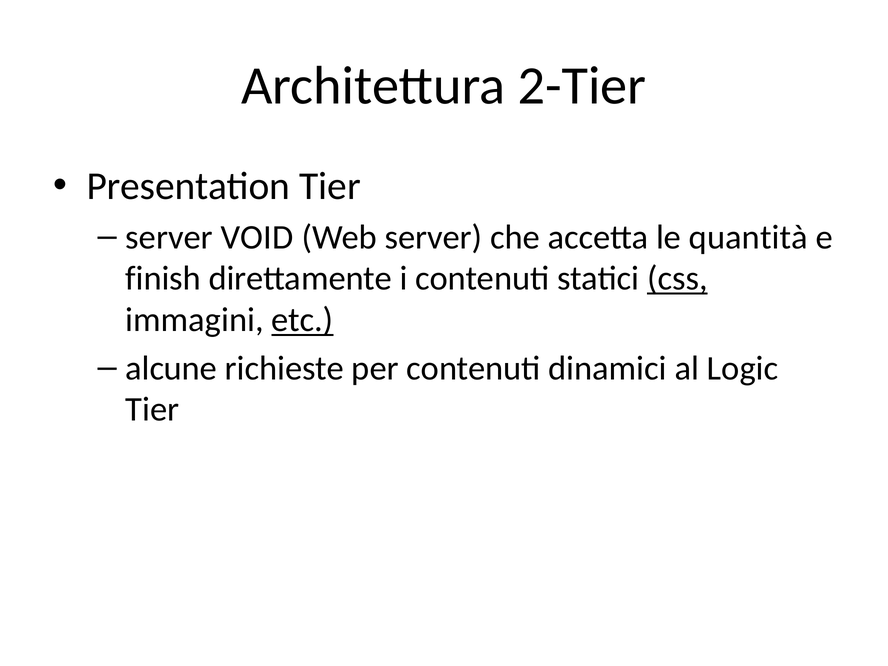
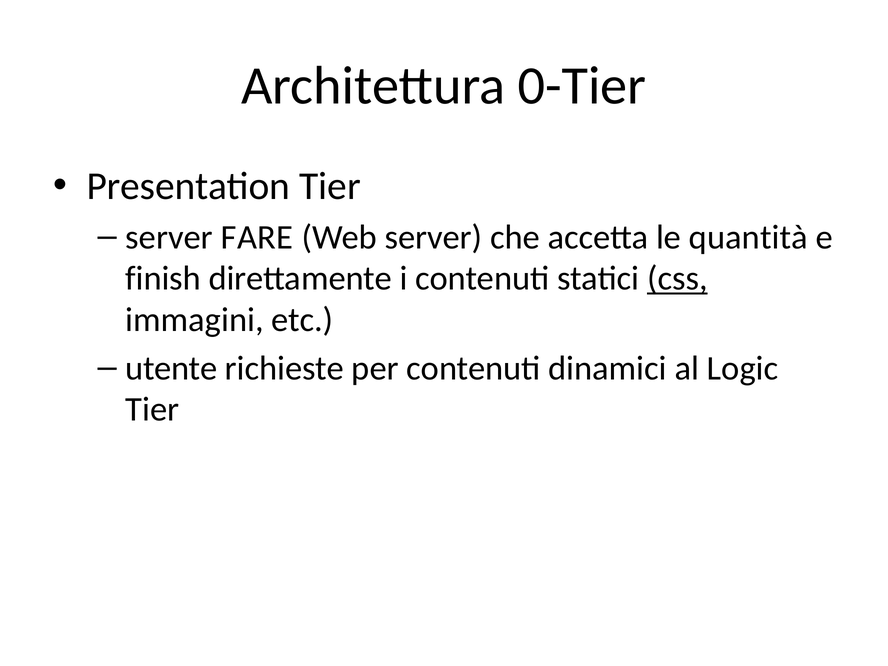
2-Tier: 2-Tier -> 0-Tier
VOID: VOID -> FARE
etc underline: present -> none
alcune: alcune -> utente
